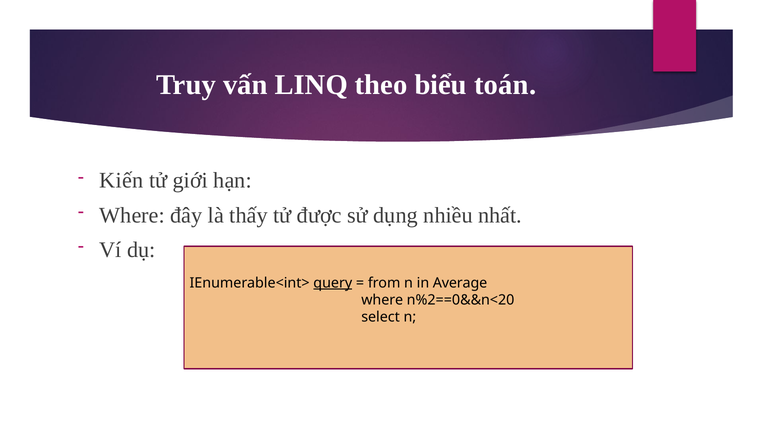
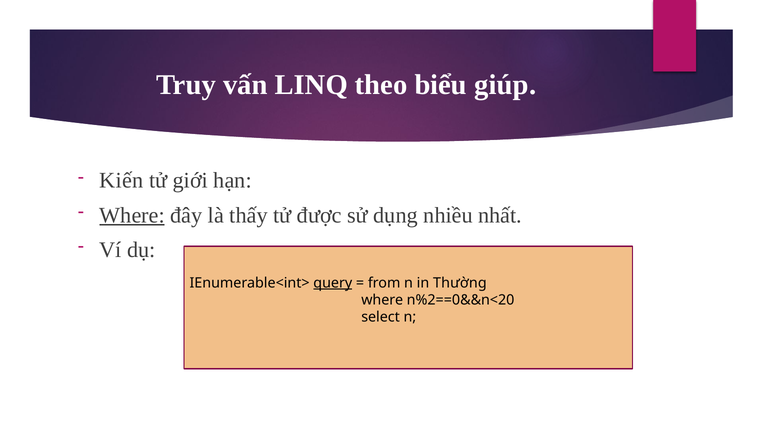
toán: toán -> giúp
Where at (132, 215) underline: none -> present
Average: Average -> Thường
